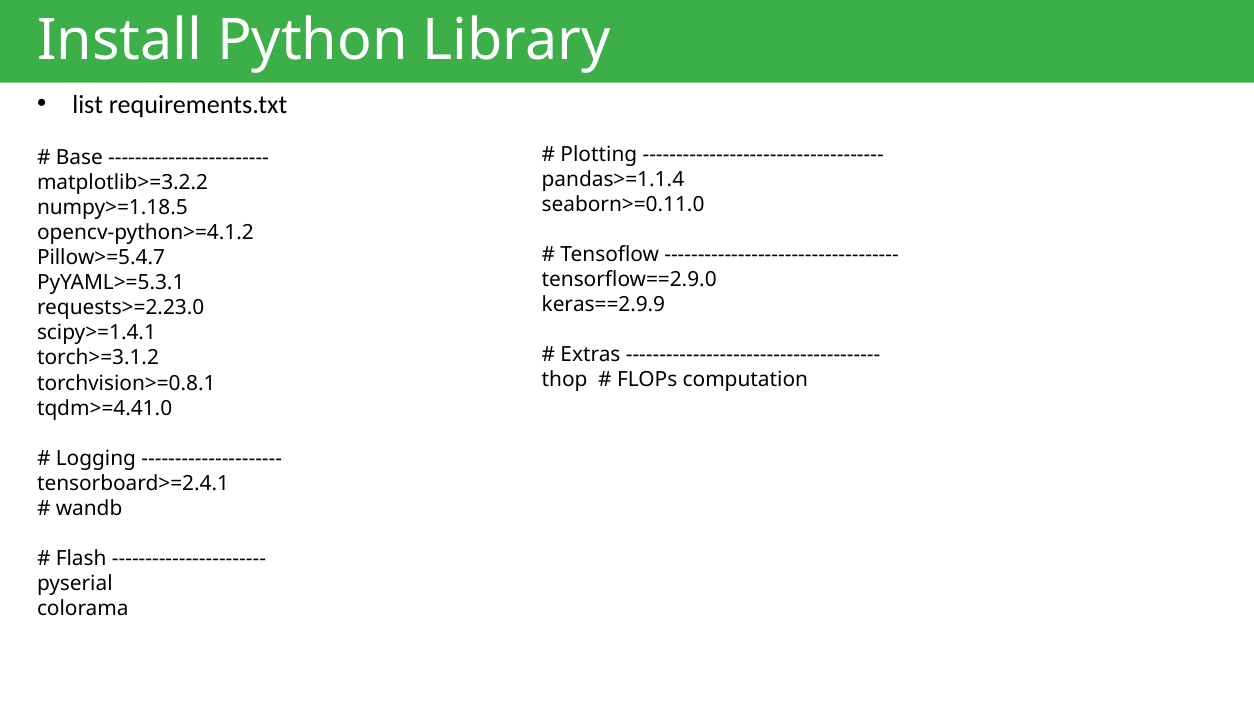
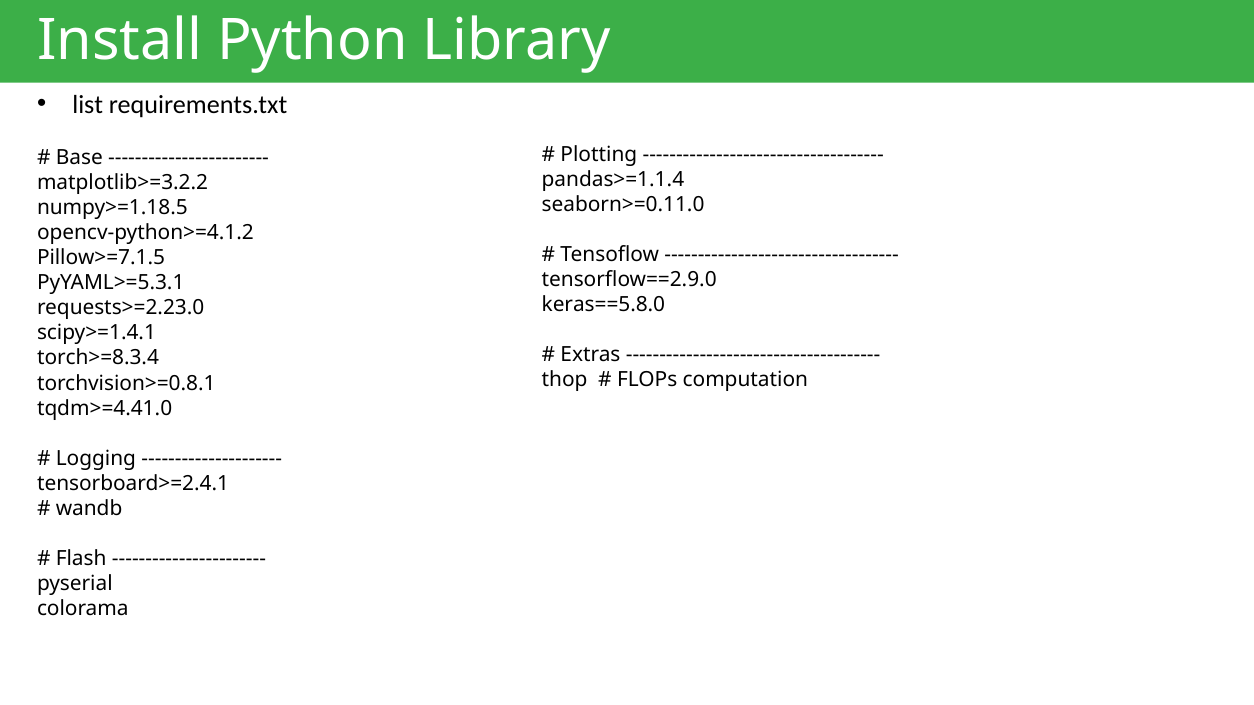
Pillow>=5.4.7: Pillow>=5.4.7 -> Pillow>=7.1.5
keras==2.9.9: keras==2.9.9 -> keras==5.8.0
torch>=3.1.2: torch>=3.1.2 -> torch>=8.3.4
